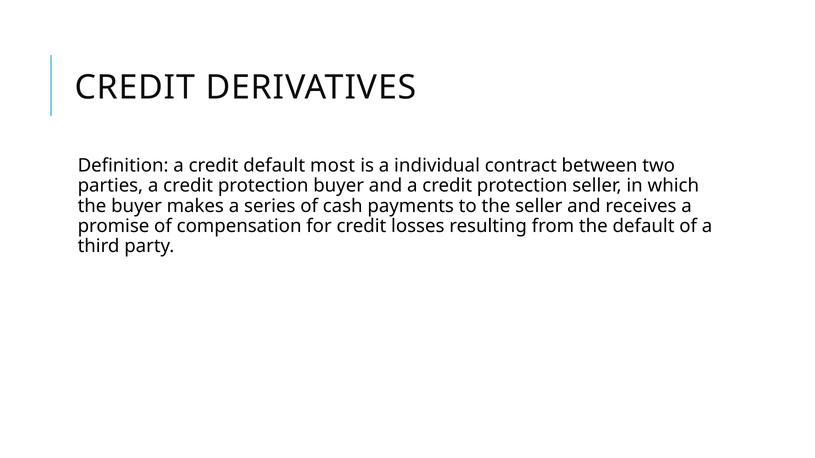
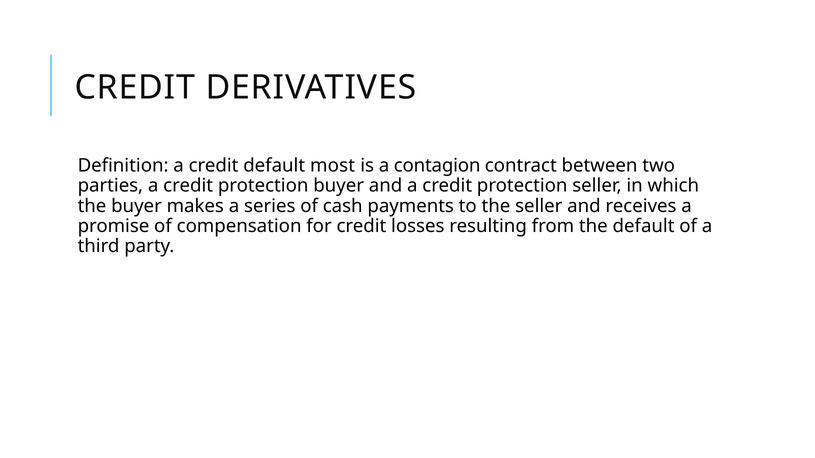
individual: individual -> contagion
